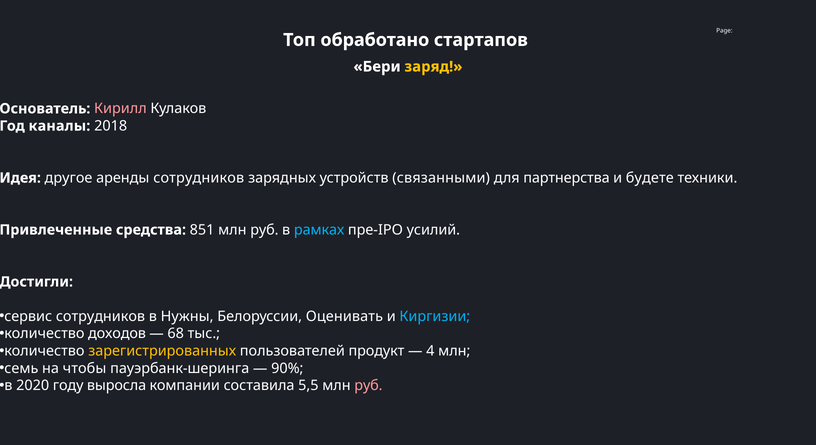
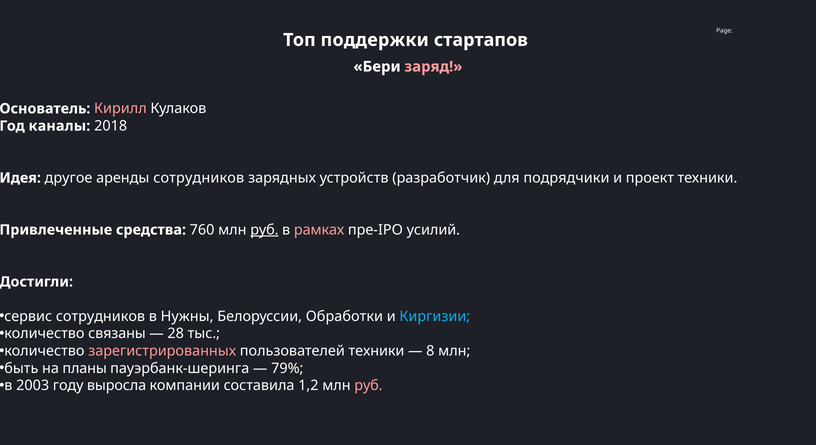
обработано: обработано -> поддержки
заряд colour: yellow -> pink
связанными: связанными -> разработчик
партнерства: партнерства -> подрядчики
будете: будете -> проект
851: 851 -> 760
руб at (264, 230) underline: none -> present
рамках colour: light blue -> pink
Оценивать: Оценивать -> Обработки
доходов: доходов -> связаны
68: 68 -> 28
зарегистрированных colour: yellow -> pink
пользователей продукт: продукт -> техники
4: 4 -> 8
семь: семь -> быть
чтобы: чтобы -> планы
90%: 90% -> 79%
2020: 2020 -> 2003
5,5: 5,5 -> 1,2
